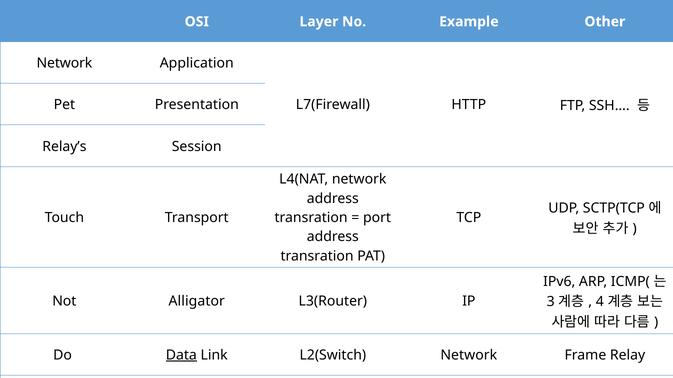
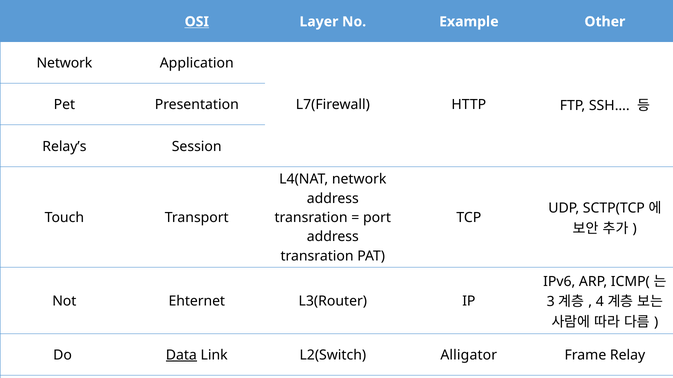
OSI underline: none -> present
Alligator: Alligator -> Ehternet
L2(Switch Network: Network -> Alligator
